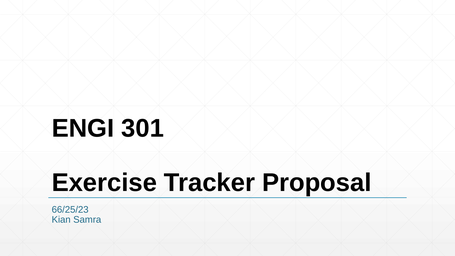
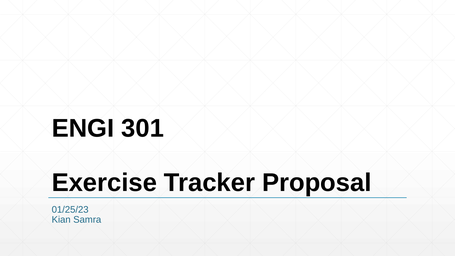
66/25/23: 66/25/23 -> 01/25/23
